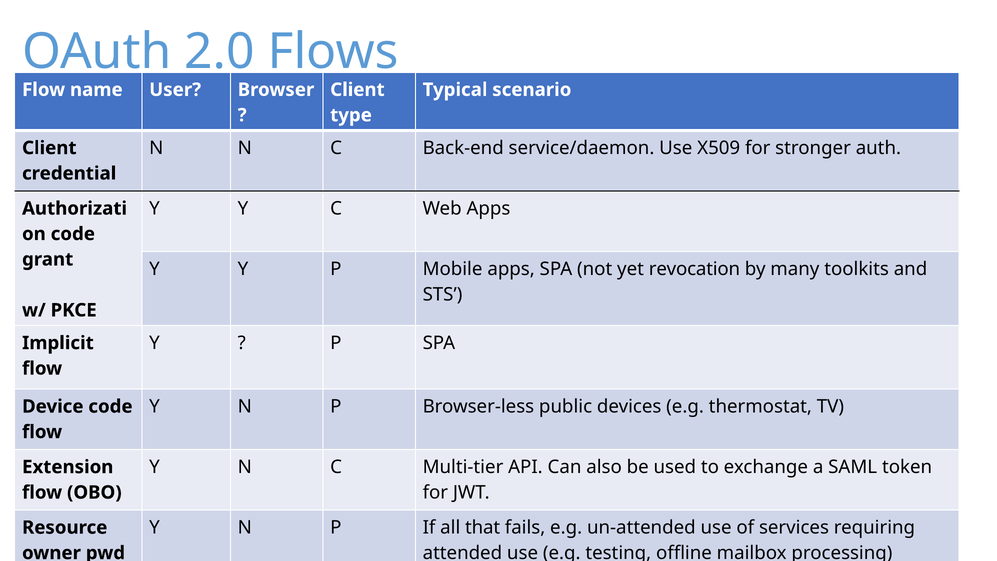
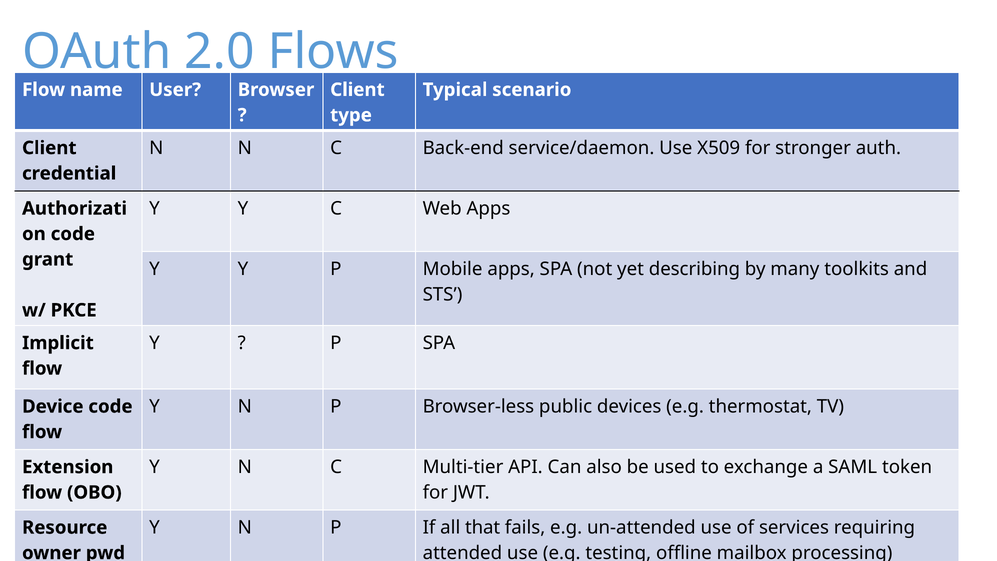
revocation: revocation -> describing
